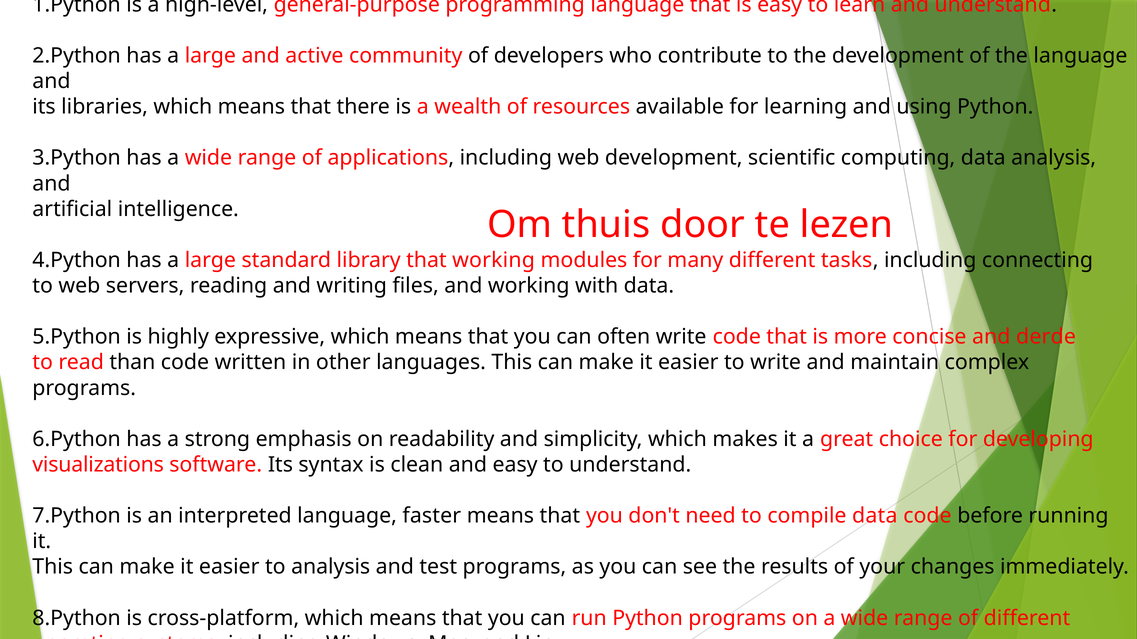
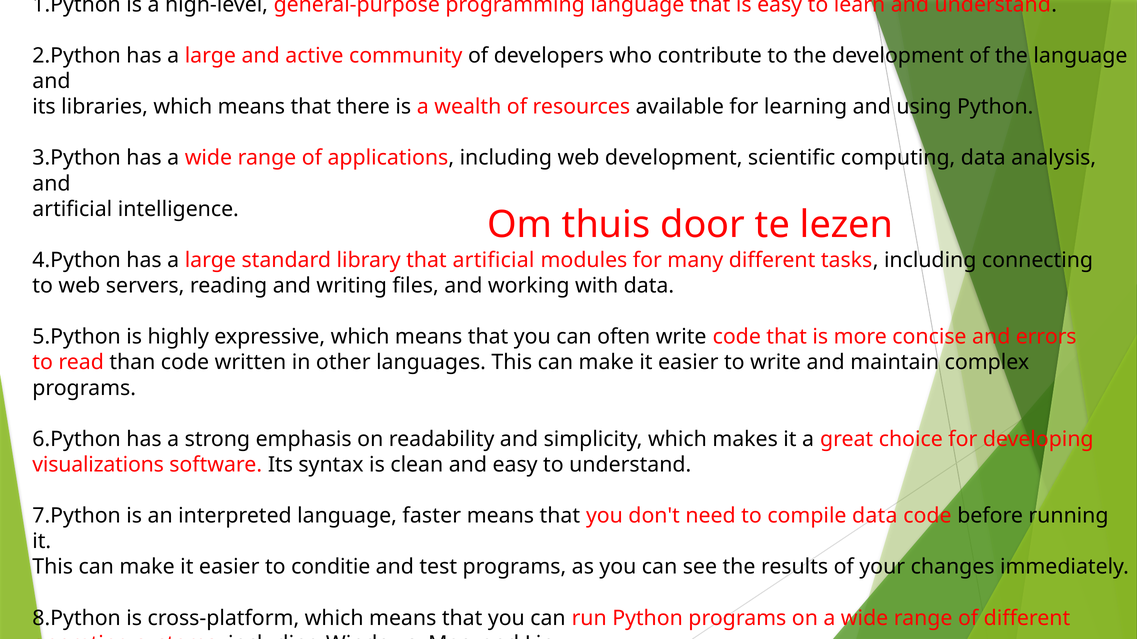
that working: working -> artificial
derde: derde -> errors
to analysis: analysis -> conditie
